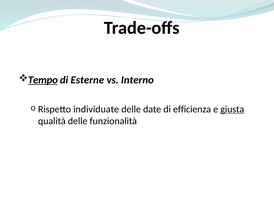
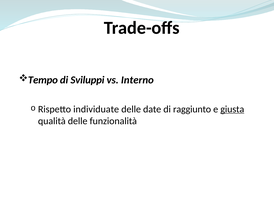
Tempo underline: present -> none
Esterne: Esterne -> Sviluppi
efficienza: efficienza -> raggiunto
